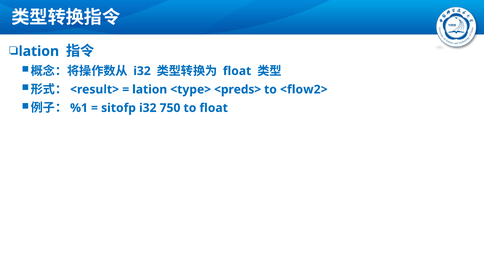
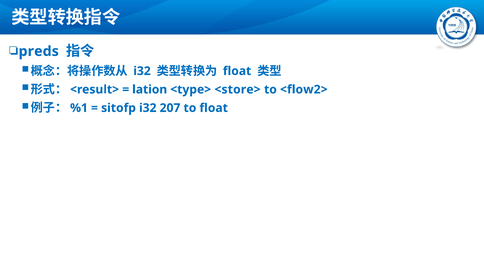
lation at (39, 51): lation -> preds
<preds>: <preds> -> <store>
750: 750 -> 207
